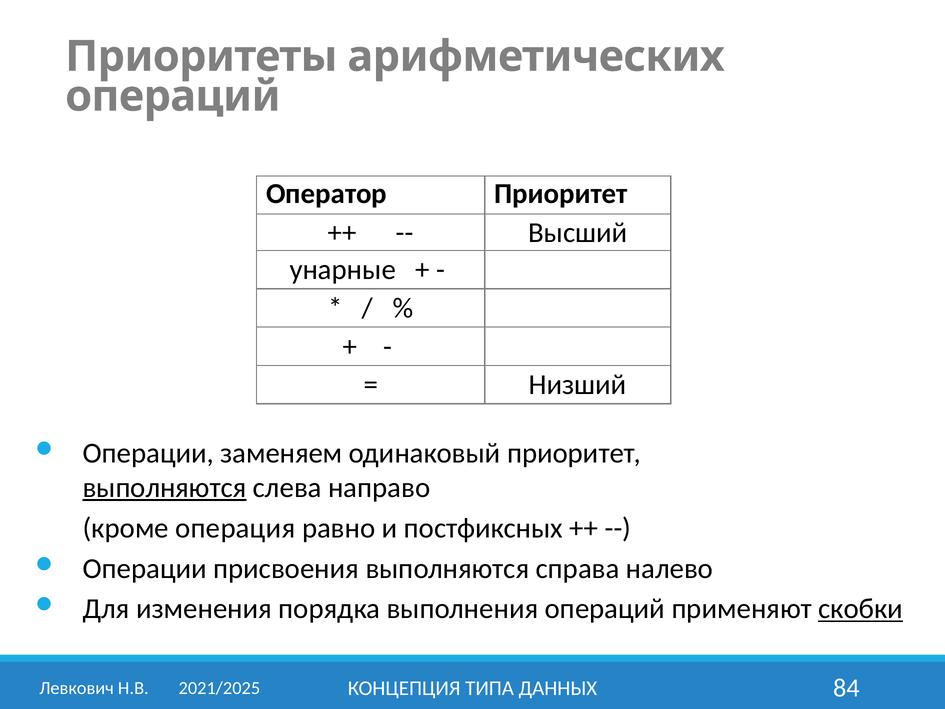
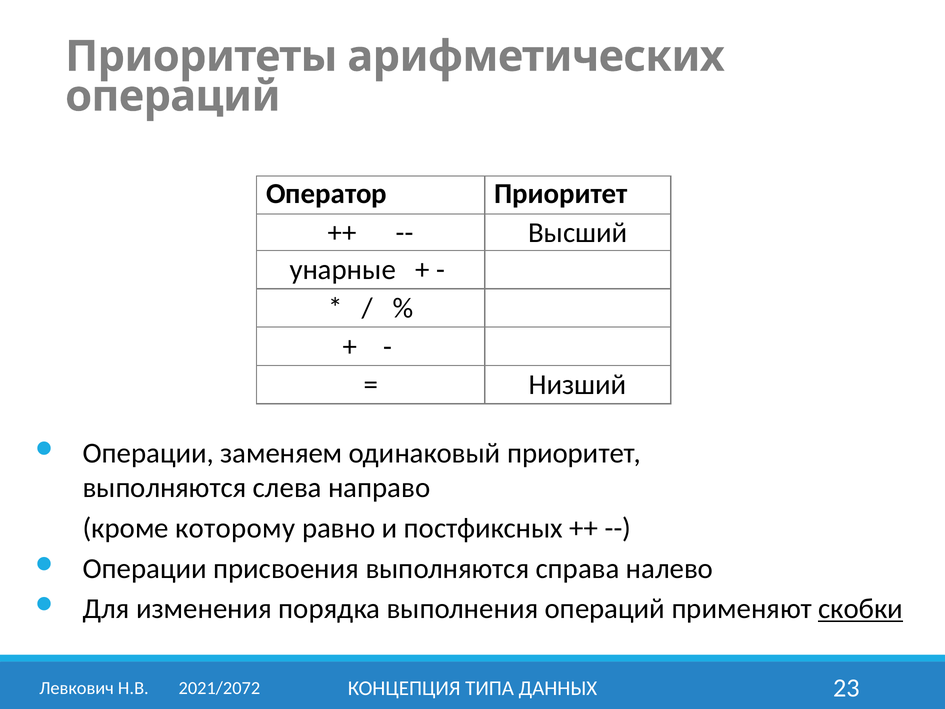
выполняются at (165, 487) underline: present -> none
операция: операция -> которому
84: 84 -> 23
2021/2025: 2021/2025 -> 2021/2072
